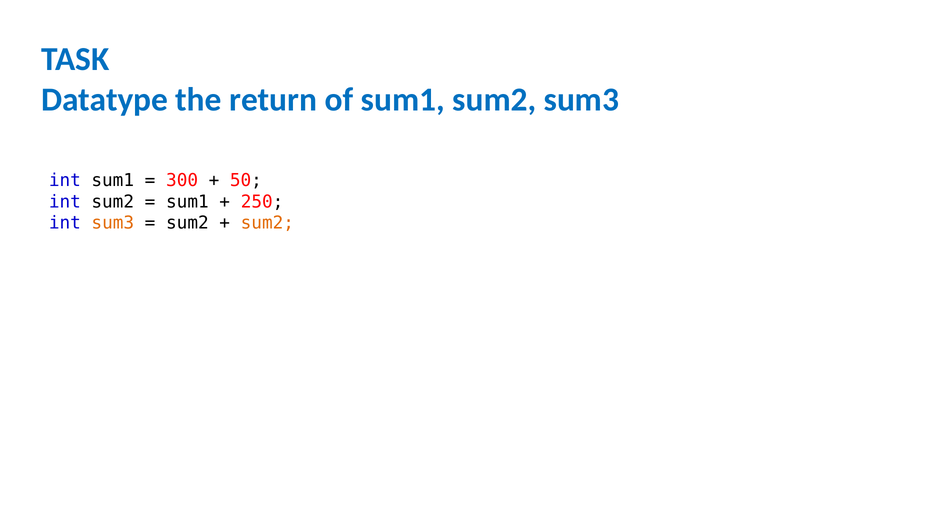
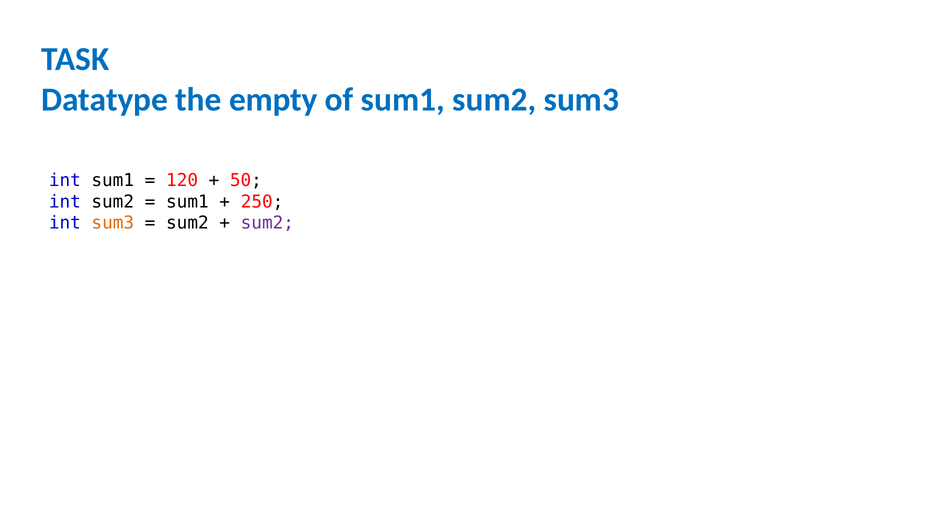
return: return -> empty
300: 300 -> 120
sum2 at (267, 223) colour: orange -> purple
